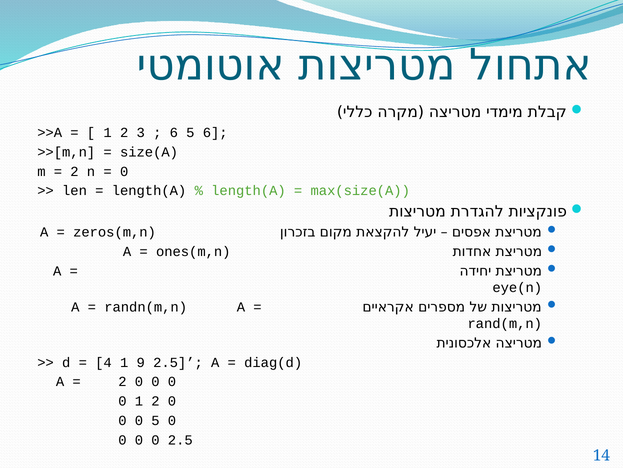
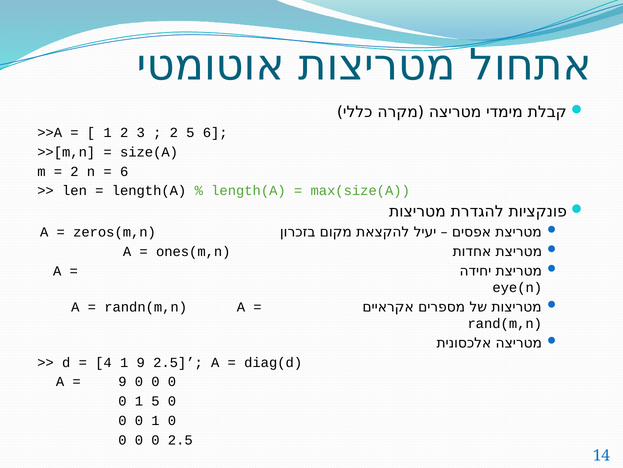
6 at (174, 132): 6 -> 2
0 at (124, 171): 0 -> 6
2 at (122, 381): 2 -> 9
0 1 2: 2 -> 5
5 at (155, 420): 5 -> 1
